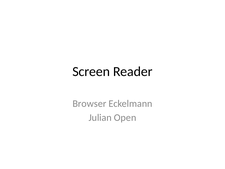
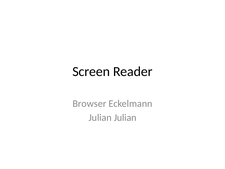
Julian Open: Open -> Julian
